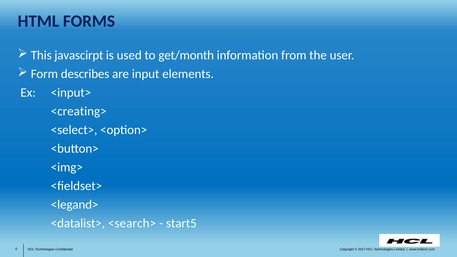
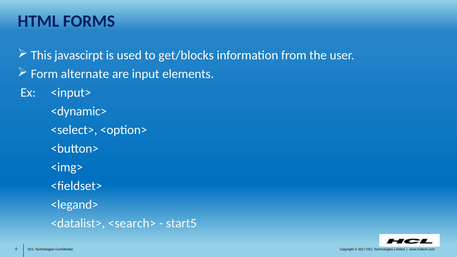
get/month: get/month -> get/blocks
describes: describes -> alternate
<creating>: <creating> -> <dynamic>
